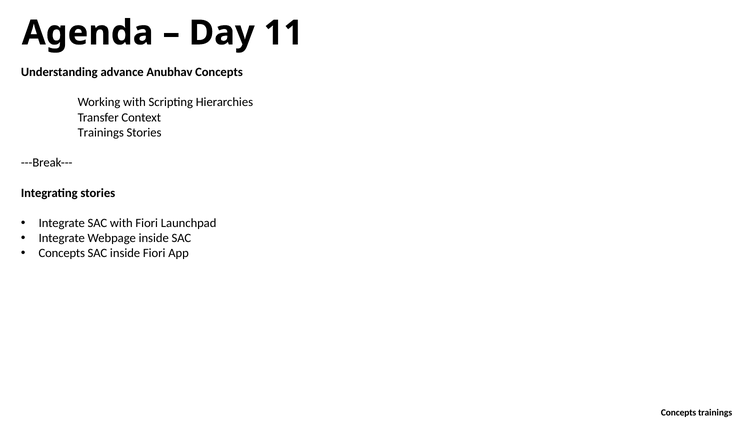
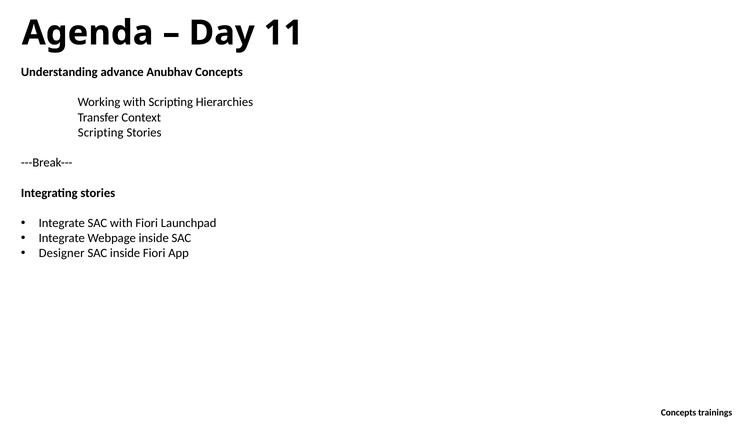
Trainings at (101, 133): Trainings -> Scripting
Concepts at (62, 253): Concepts -> Designer
